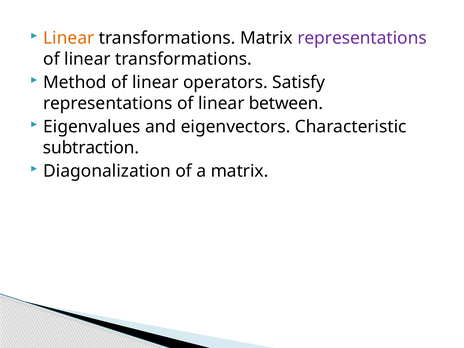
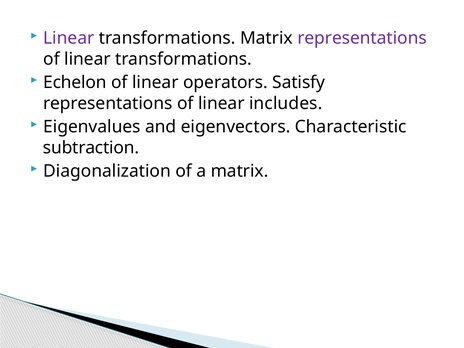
Linear at (69, 38) colour: orange -> purple
Method: Method -> Echelon
between: between -> includes
